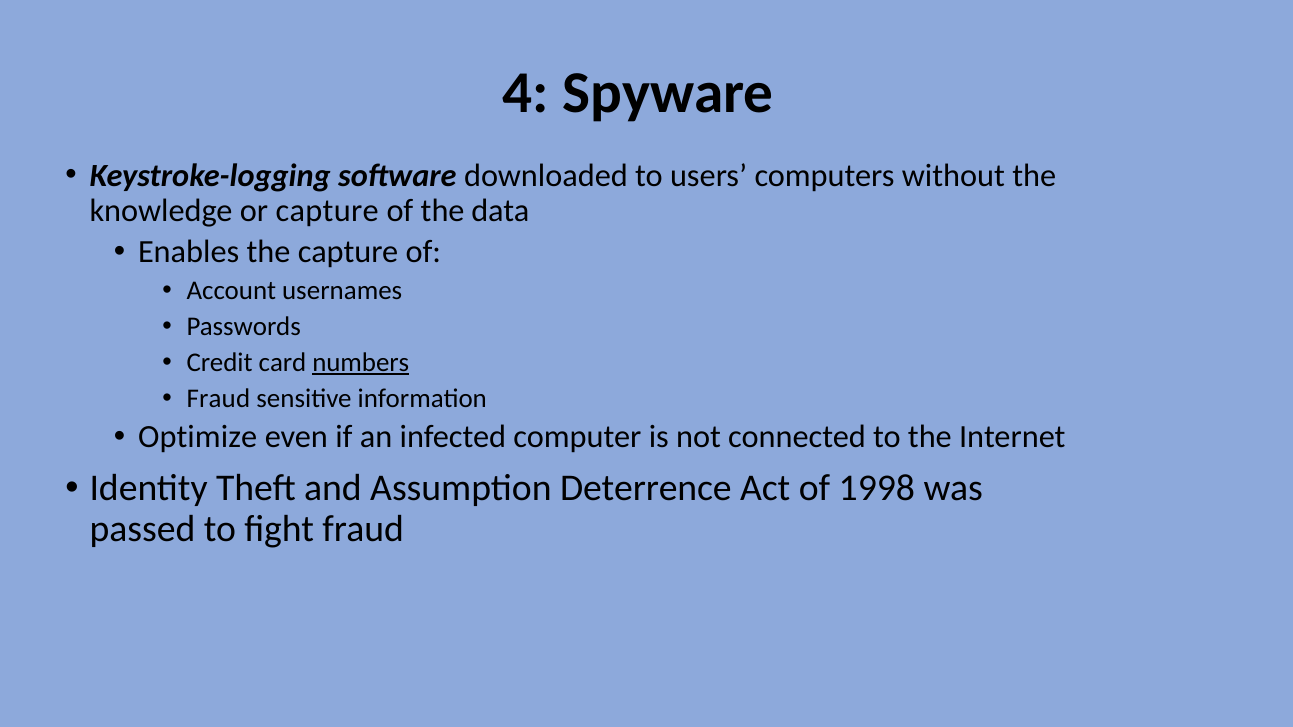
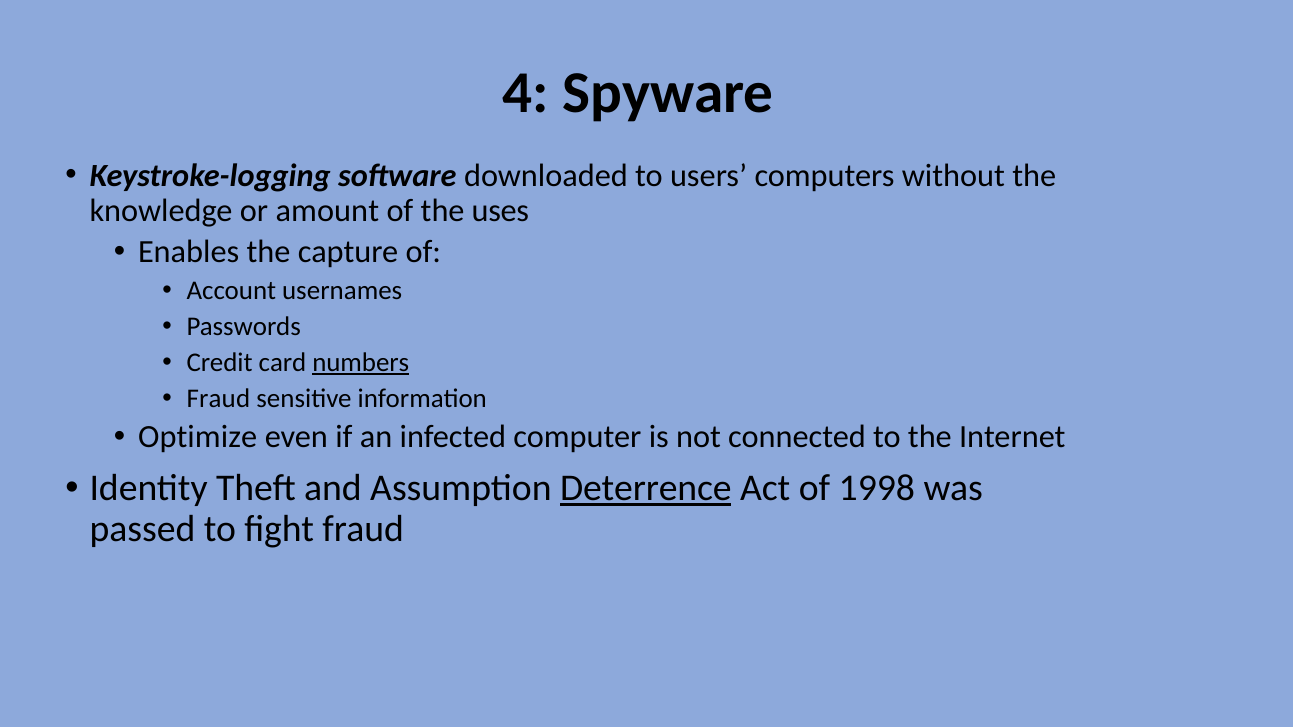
or capture: capture -> amount
data: data -> uses
Deterrence underline: none -> present
